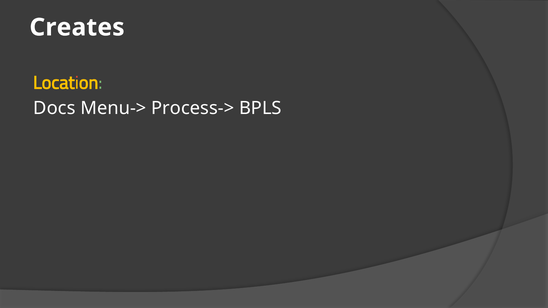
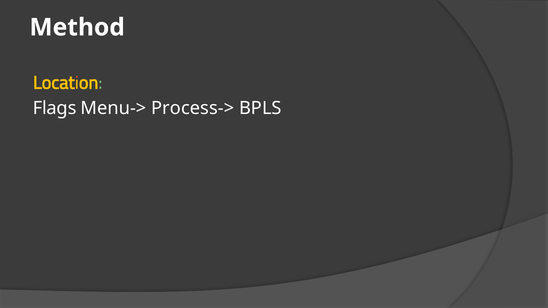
Creates: Creates -> Method
Docs: Docs -> Flags
